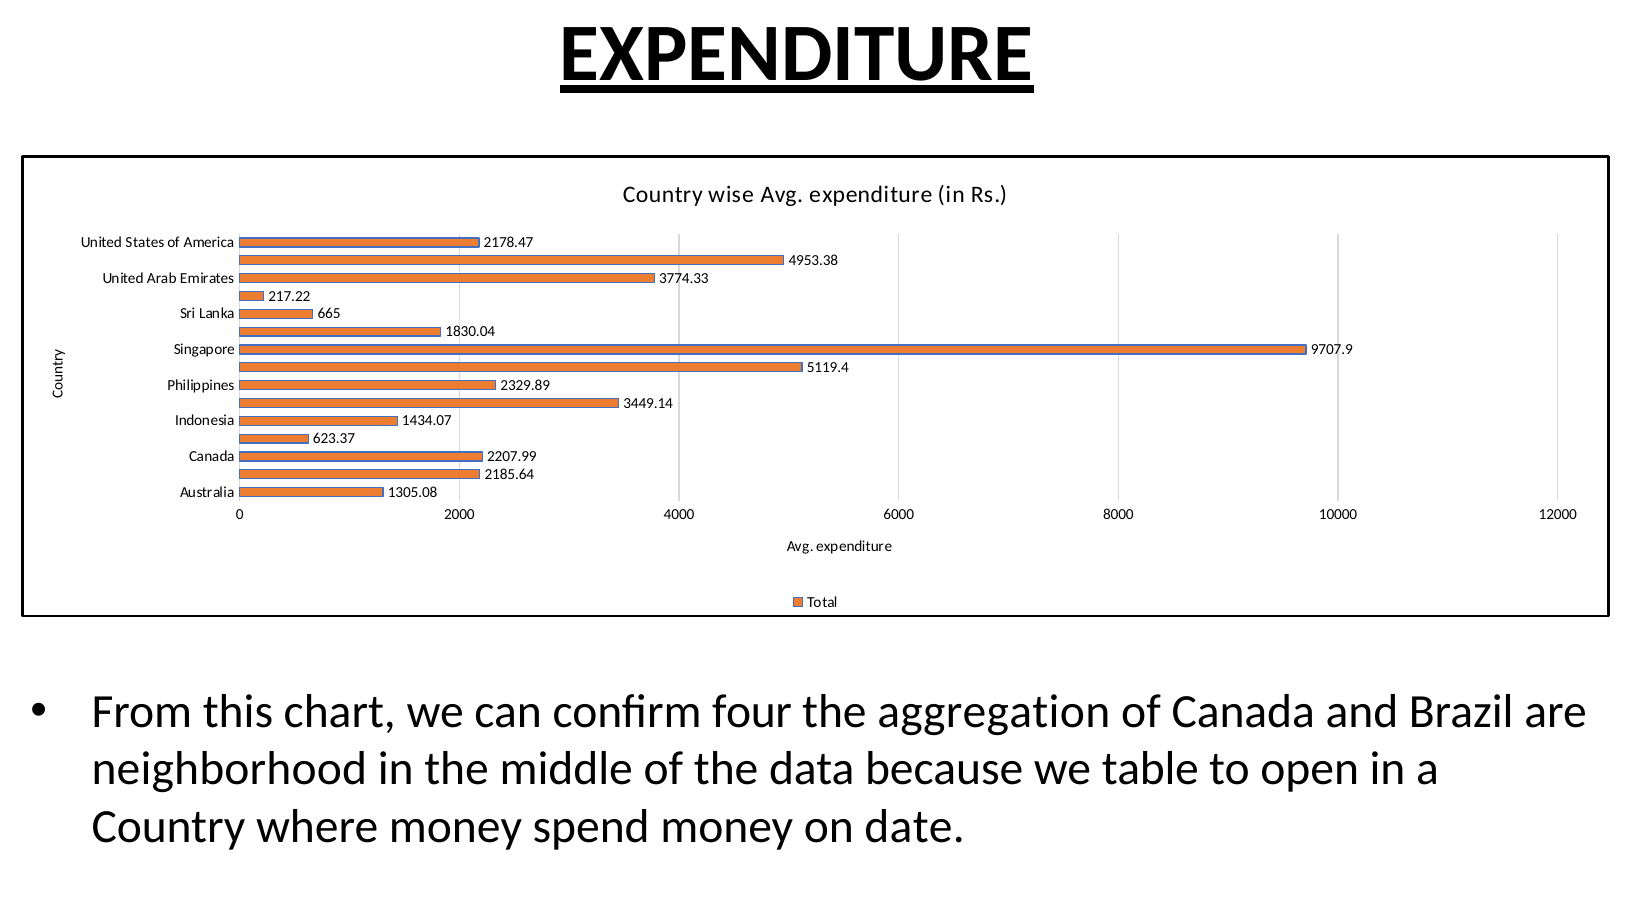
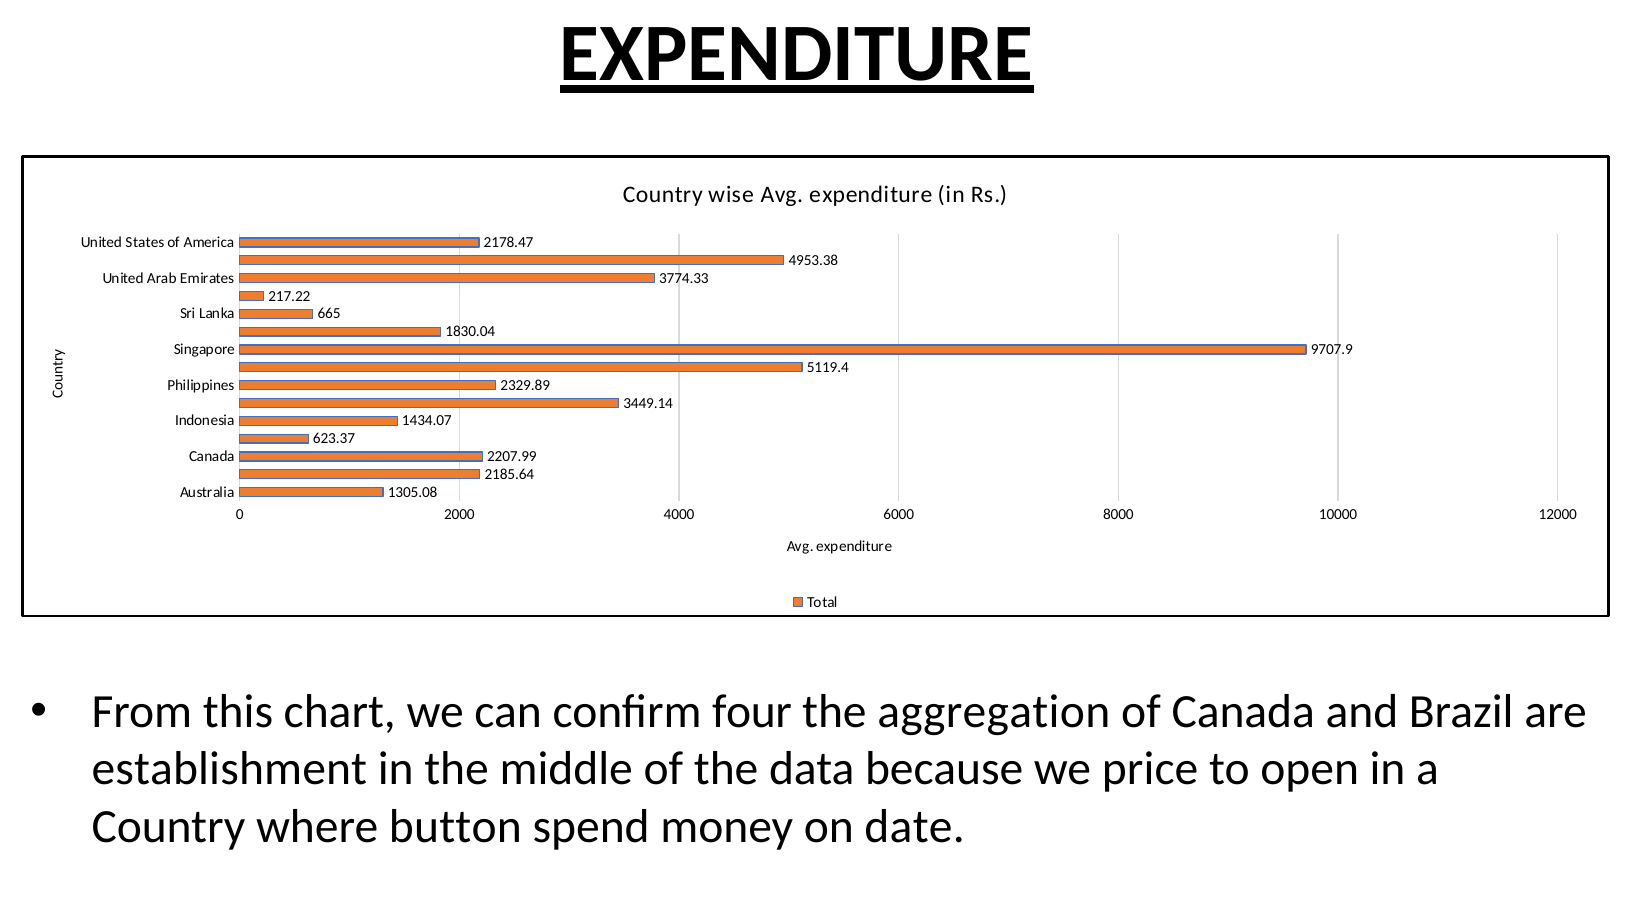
neighborhood: neighborhood -> establishment
table: table -> price
where money: money -> button
